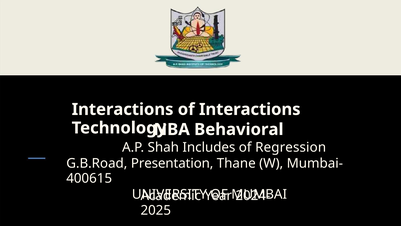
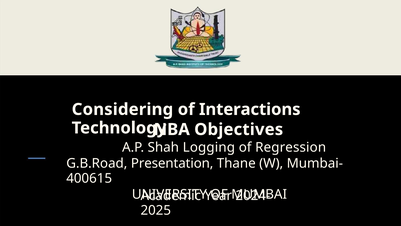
Interactions at (123, 109): Interactions -> Considering
Behavioral: Behavioral -> Objectives
Includes: Includes -> Logging
